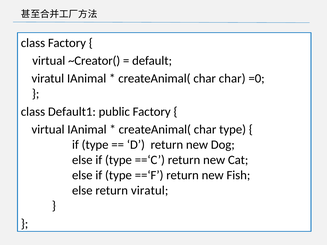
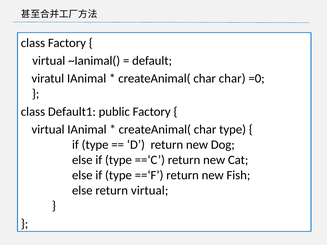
~Creator(: ~Creator( -> ~Ianimal(
return viratul: viratul -> virtual
